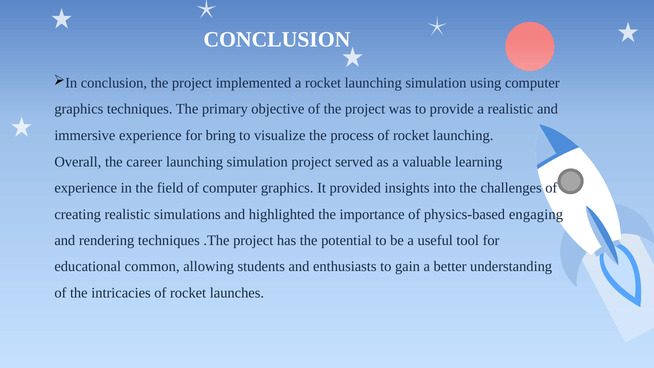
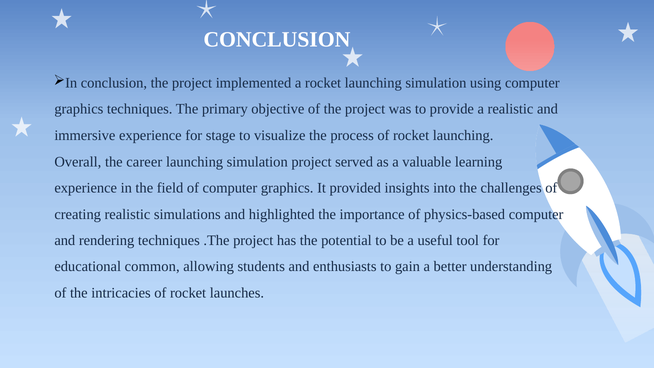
bring: bring -> stage
physics-based engaging: engaging -> computer
